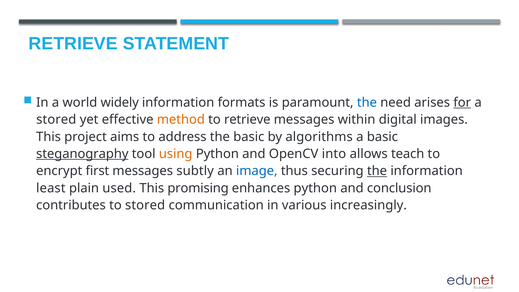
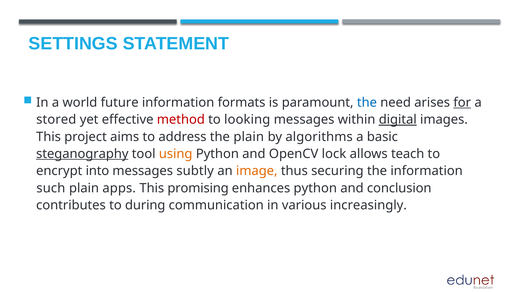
RETRIEVE at (73, 44): RETRIEVE -> SETTINGS
widely: widely -> future
method colour: orange -> red
to retrieve: retrieve -> looking
digital underline: none -> present
the basic: basic -> plain
into: into -> lock
first: first -> into
image colour: blue -> orange
the at (377, 171) underline: present -> none
least: least -> such
used: used -> apps
to stored: stored -> during
